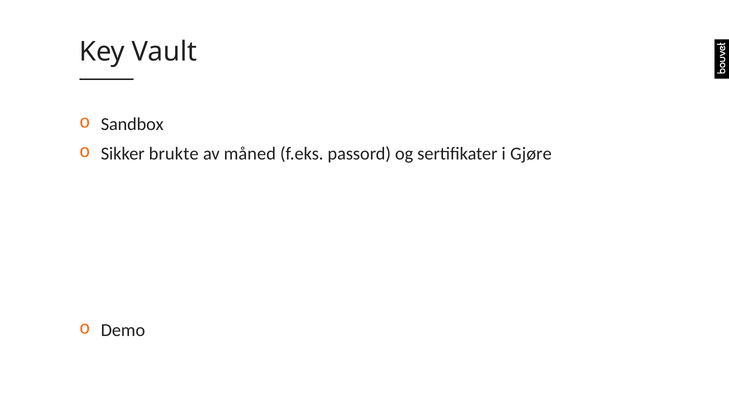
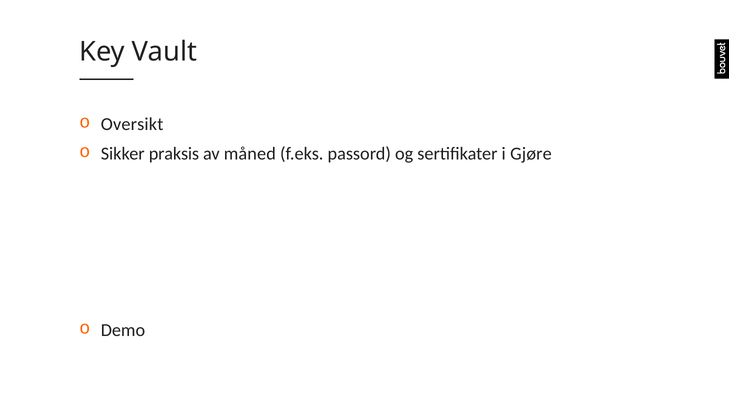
Sandbox: Sandbox -> Oversikt
brukte: brukte -> praksis
